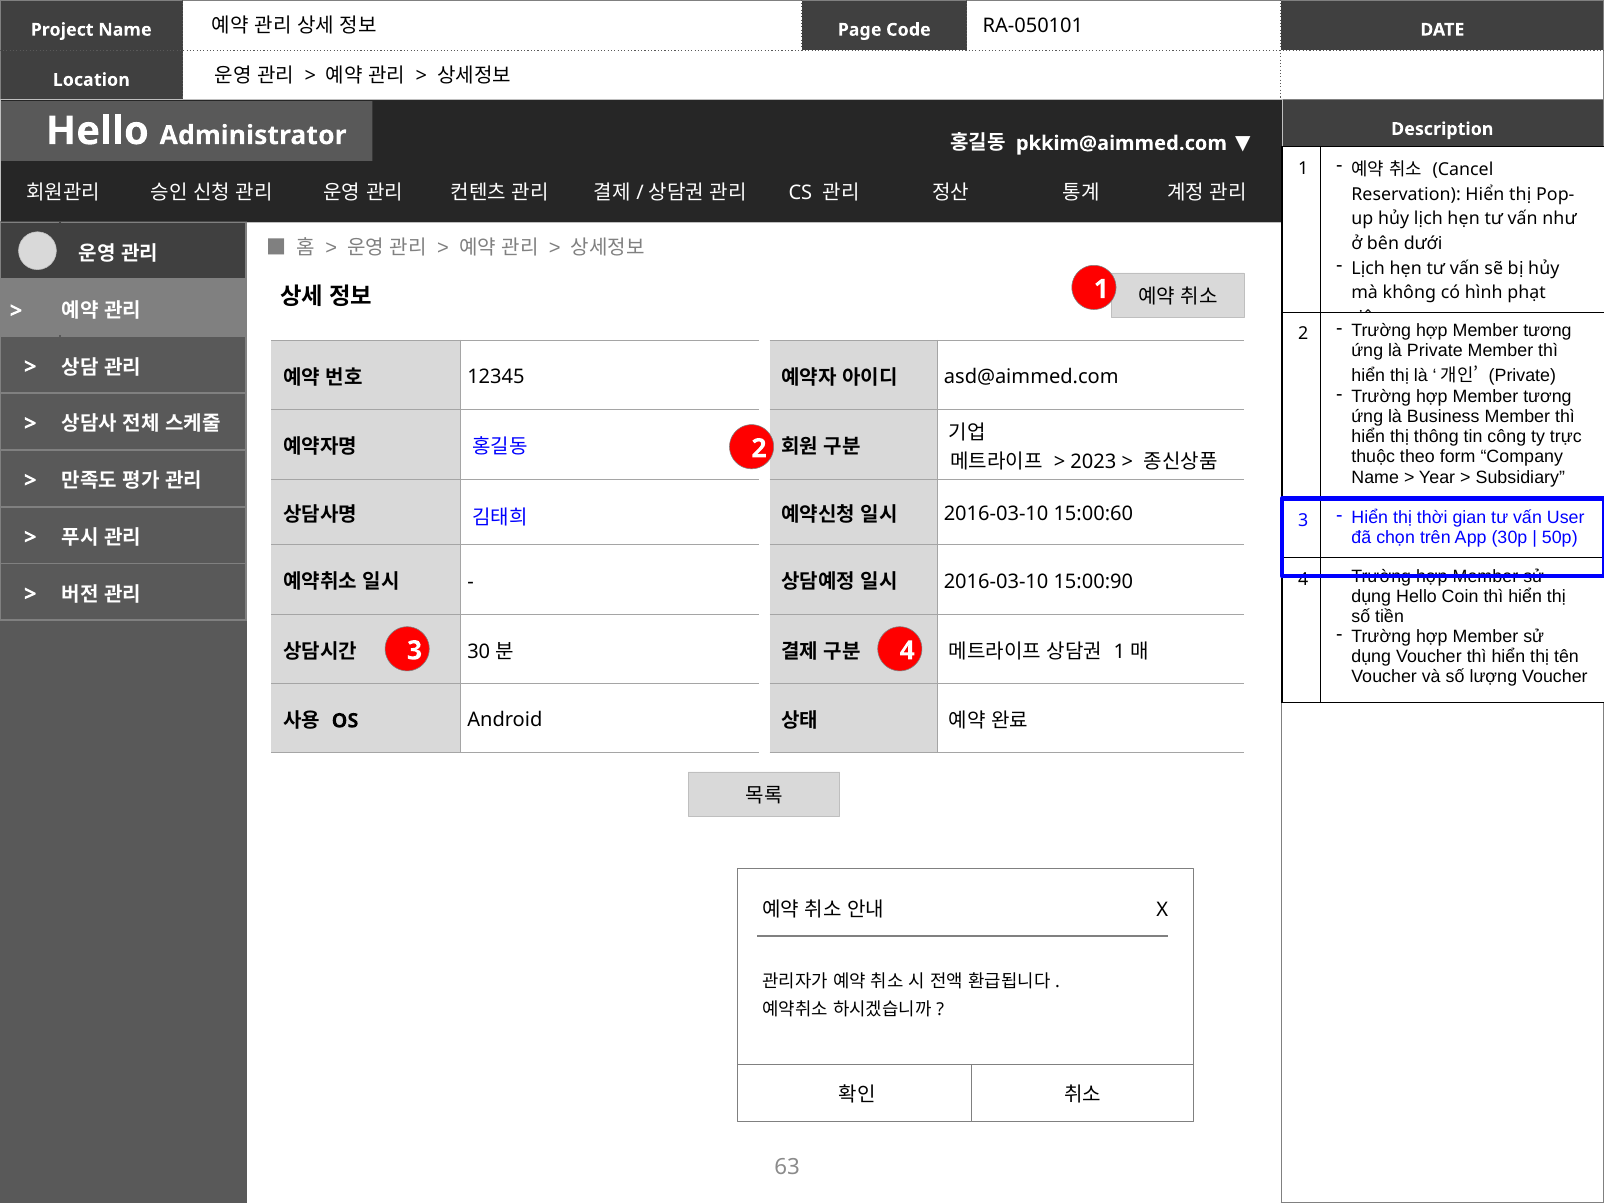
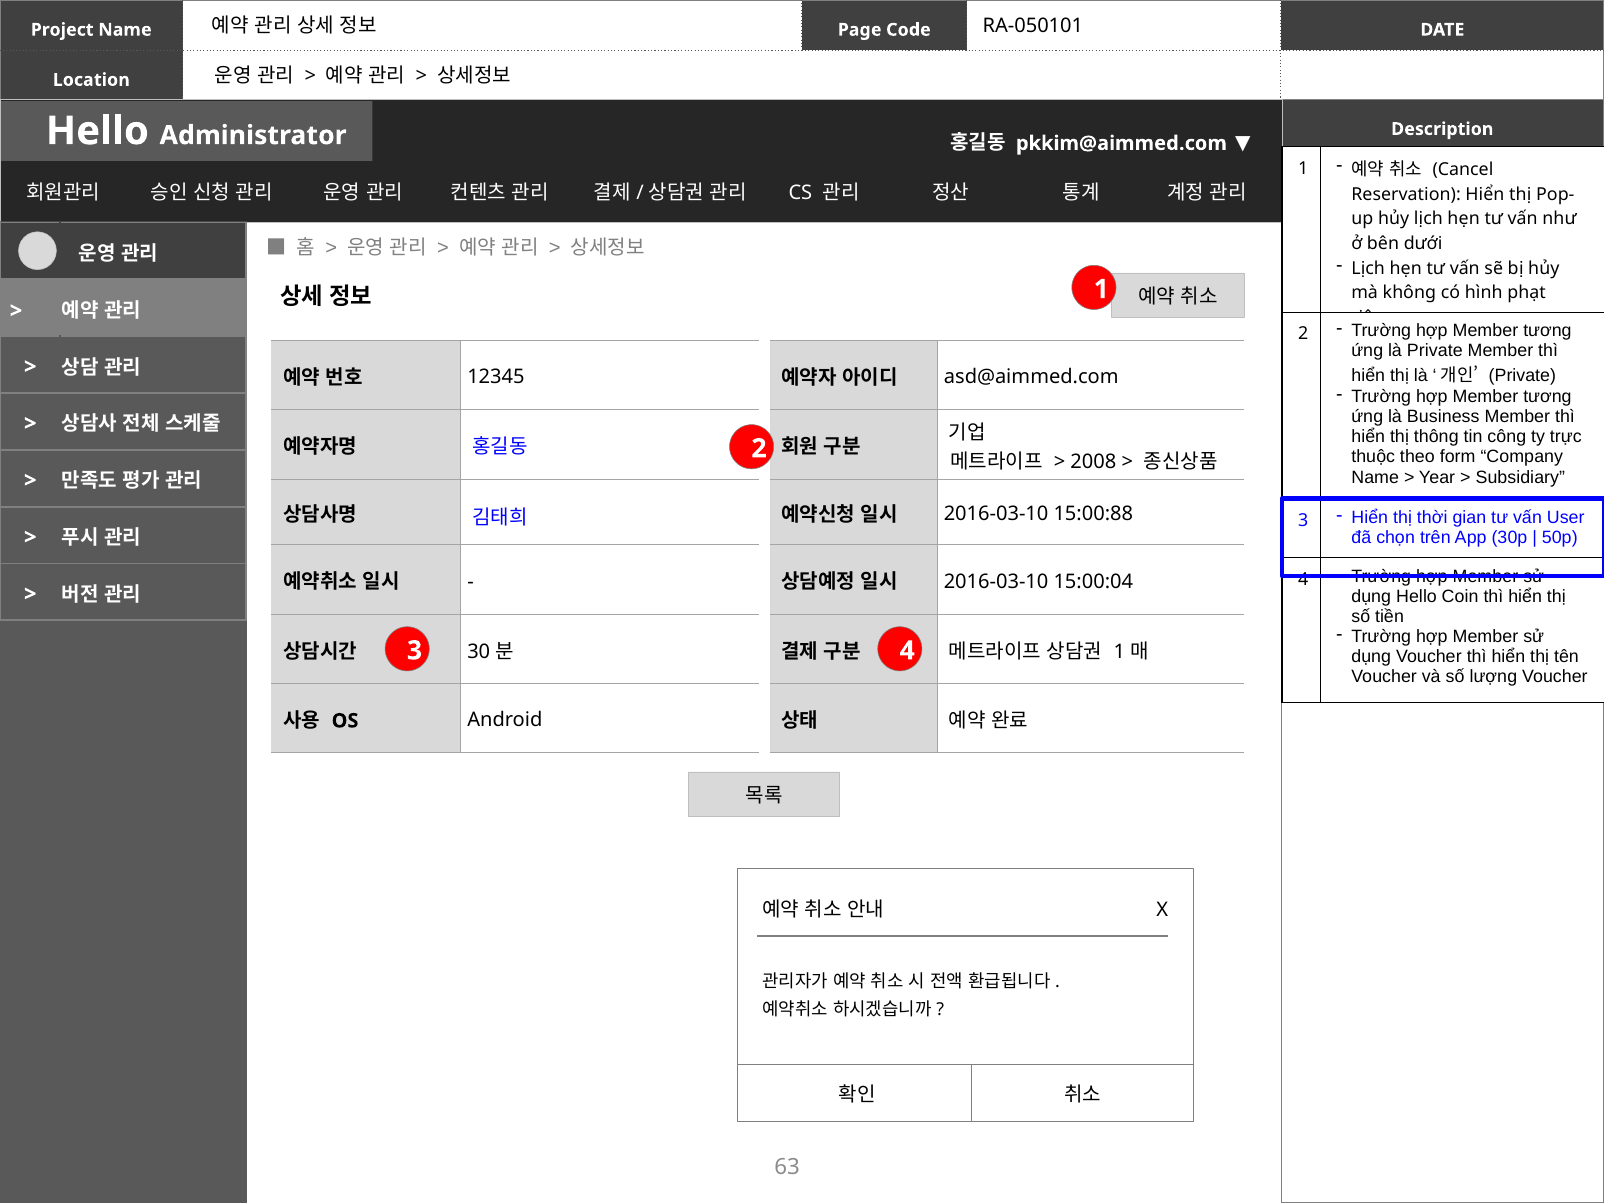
2023: 2023 -> 2008
15:00:60: 15:00:60 -> 15:00:88
15:00:90: 15:00:90 -> 15:00:04
